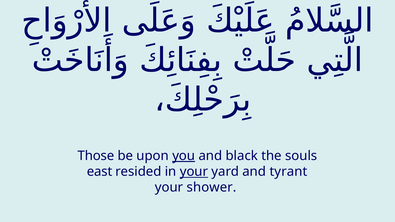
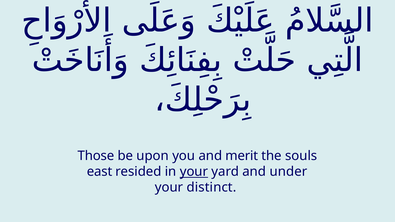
you underline: present -> none
black: black -> merit
tyrant: tyrant -> under
shower: shower -> distinct
